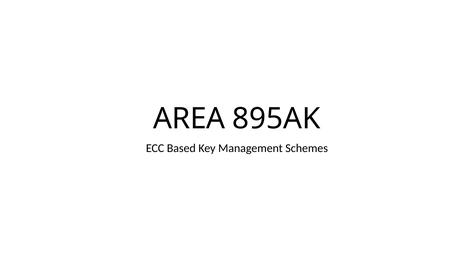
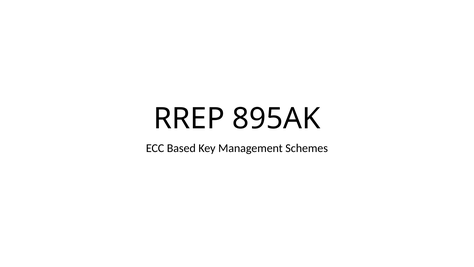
AREA: AREA -> RREP
